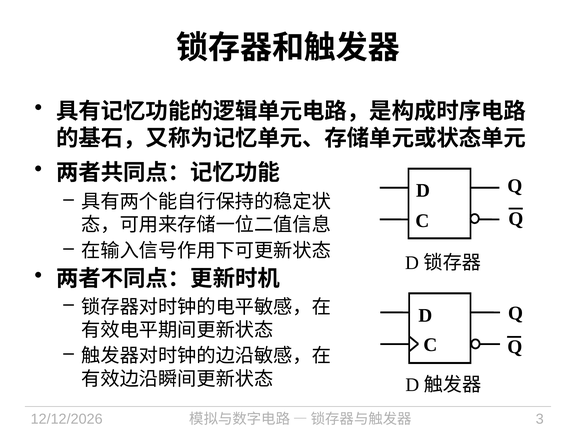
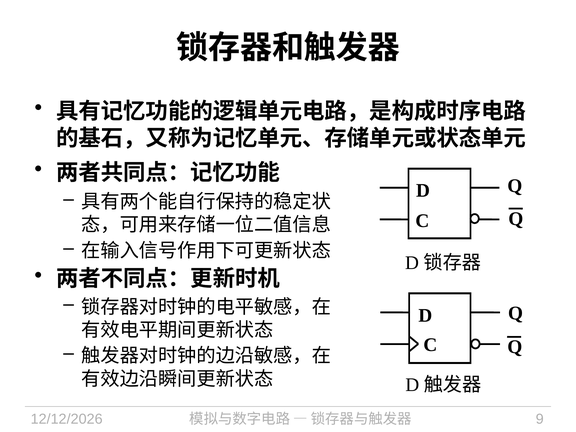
3: 3 -> 9
